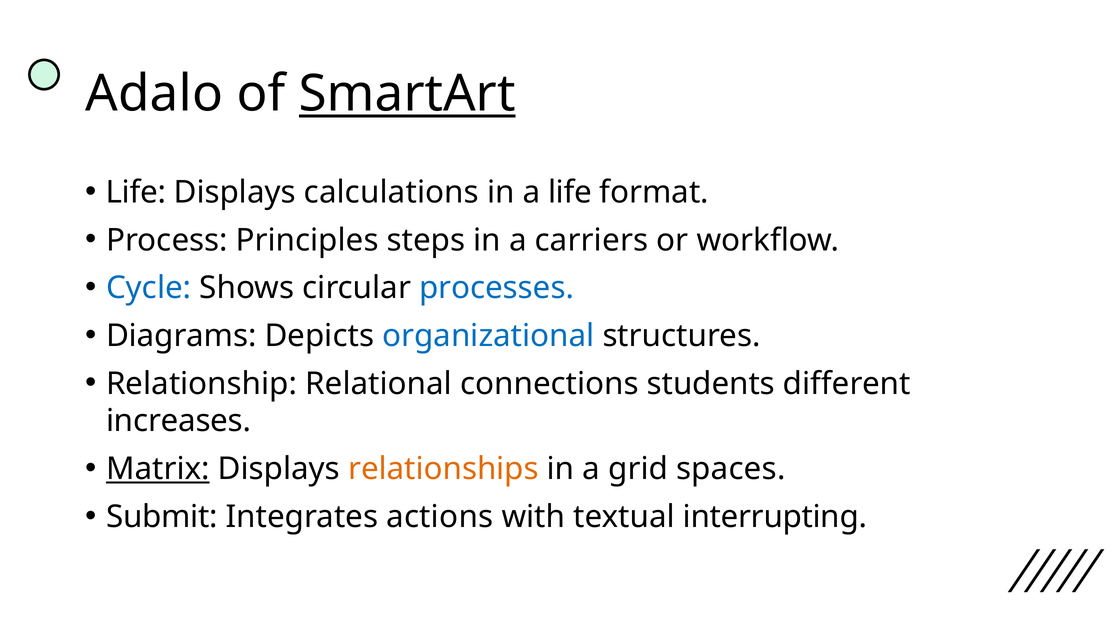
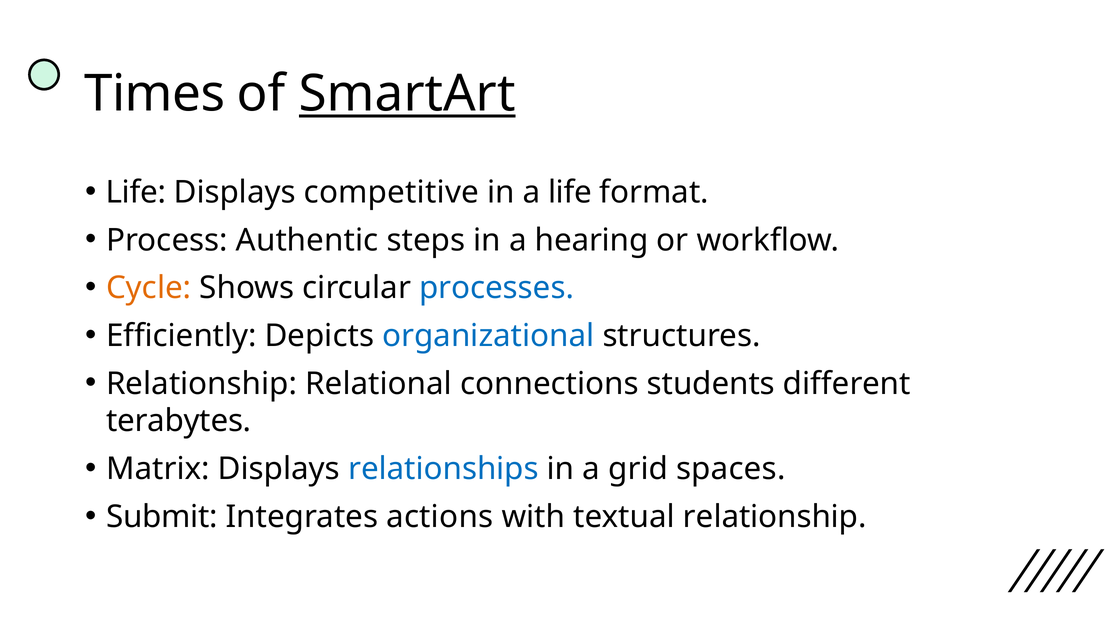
Adalo: Adalo -> Times
calculations: calculations -> competitive
Principles: Principles -> Authentic
carriers: carriers -> hearing
Cycle colour: blue -> orange
Diagrams: Diagrams -> Efficiently
increases: increases -> terabytes
Matrix underline: present -> none
relationships colour: orange -> blue
textual interrupting: interrupting -> relationship
